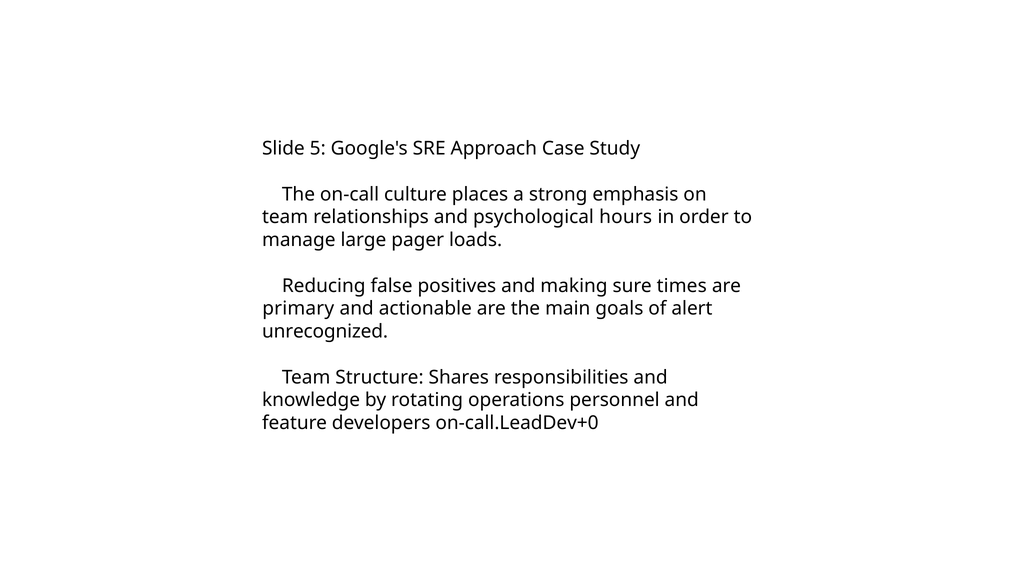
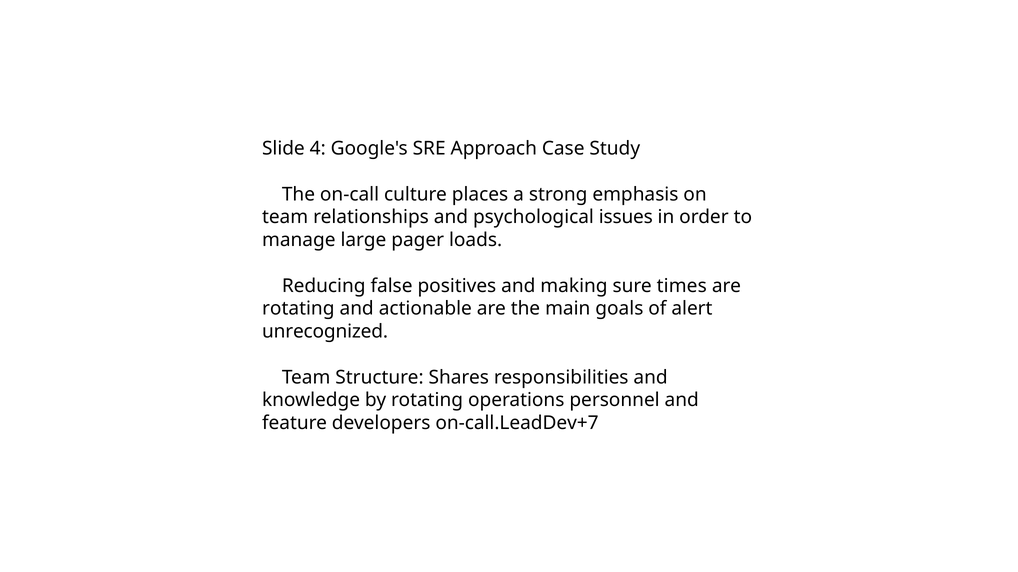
5: 5 -> 4
hours: hours -> issues
primary at (298, 309): primary -> rotating
on-call.LeadDev+0: on-call.LeadDev+0 -> on-call.LeadDev+7
